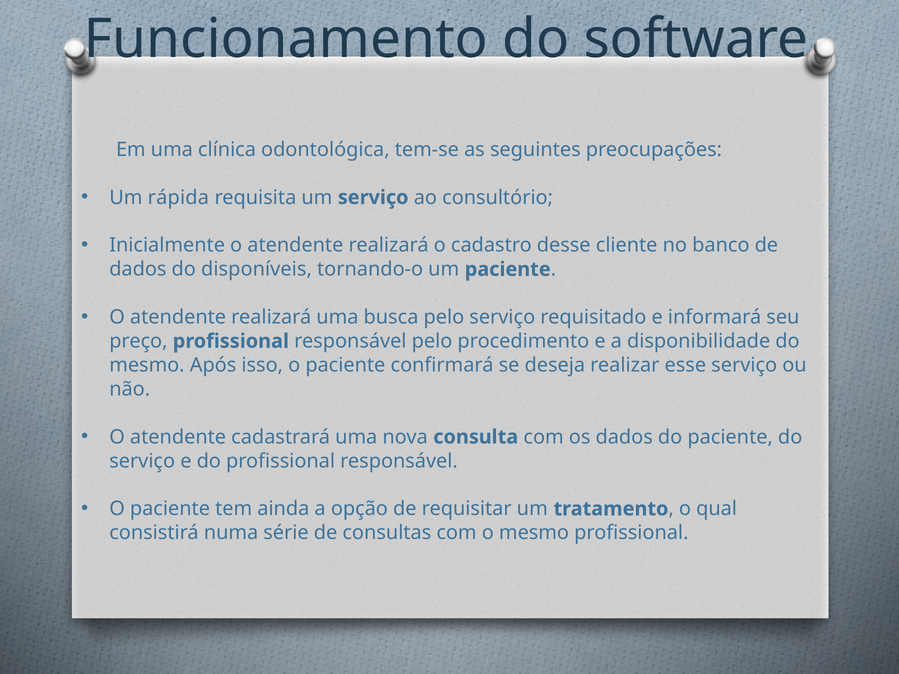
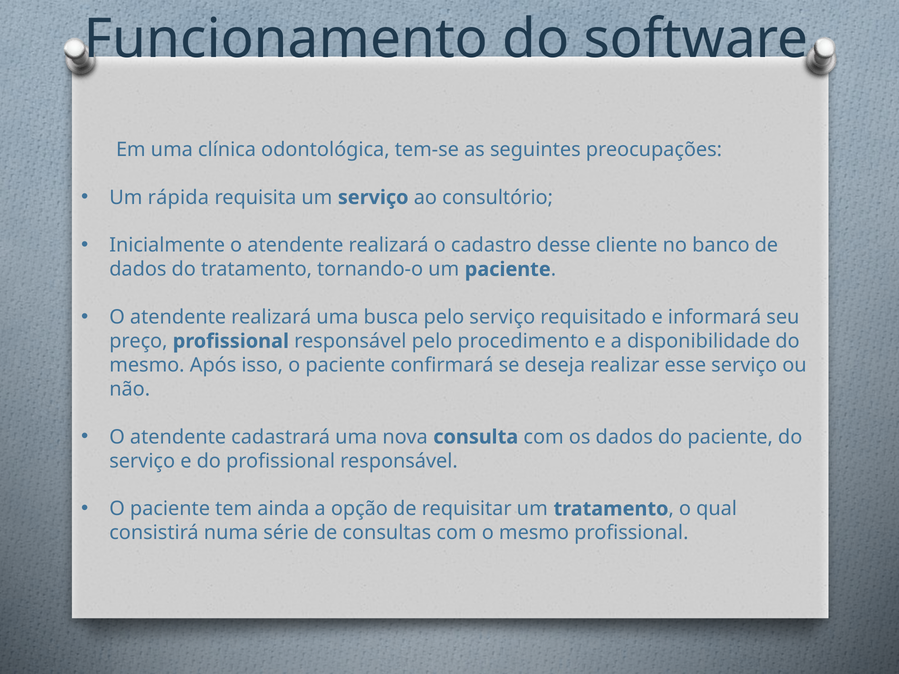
do disponíveis: disponíveis -> tratamento
